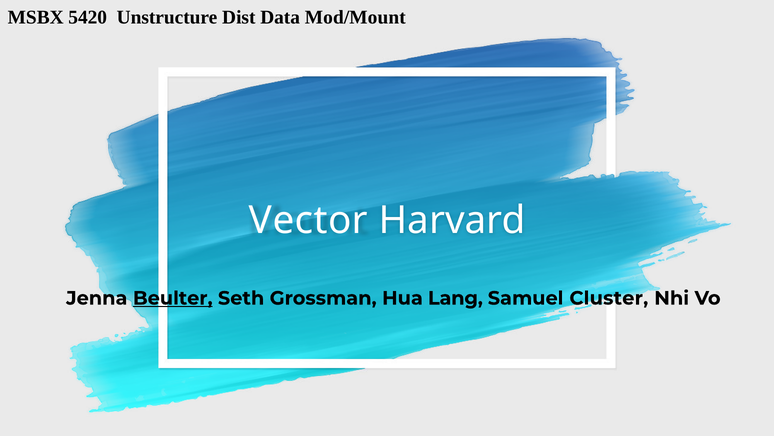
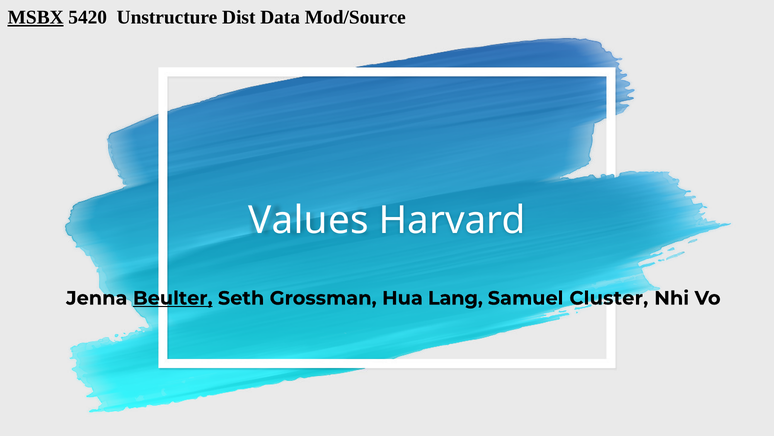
MSBX underline: none -> present
Mod/Mount: Mod/Mount -> Mod/Source
Vector: Vector -> Values
